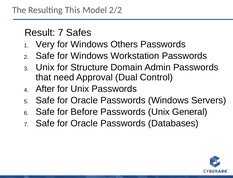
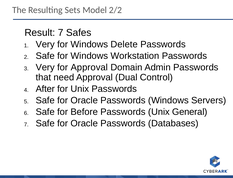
This: This -> Sets
Others: Others -> Delete
Unix at (45, 67): Unix -> Very
for Structure: Structure -> Approval
